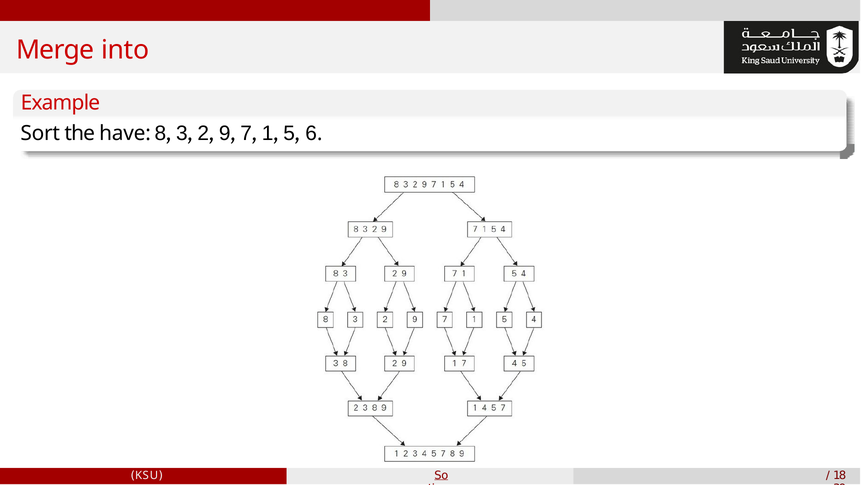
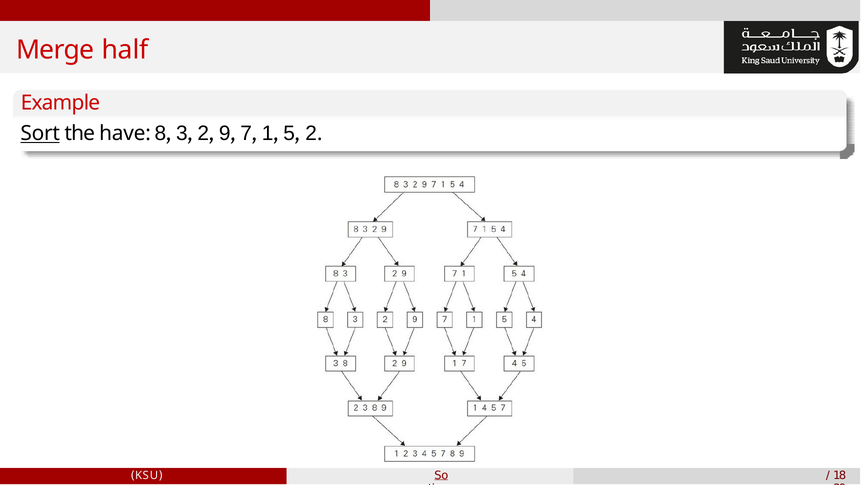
into: into -> half
Sort underline: none -> present
5 6: 6 -> 2
